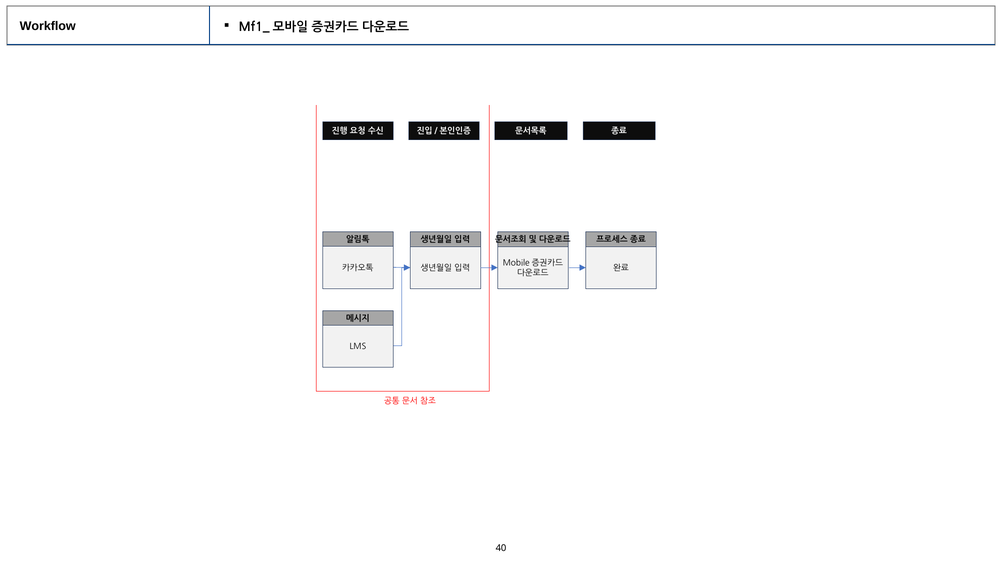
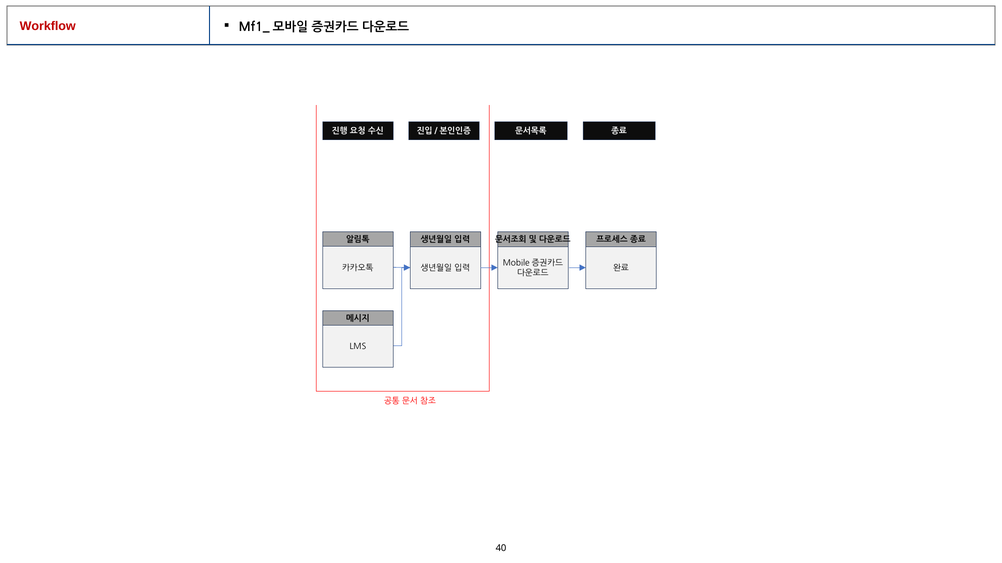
Workflow colour: black -> red
